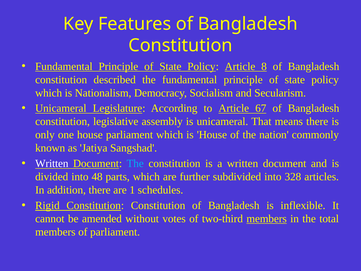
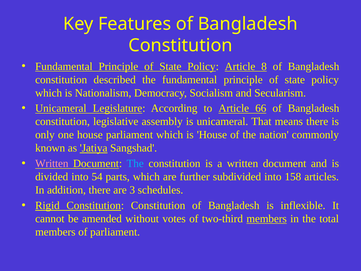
67: 67 -> 66
Jatiya underline: none -> present
Written at (52, 163) colour: white -> pink
48: 48 -> 54
328: 328 -> 158
1: 1 -> 3
